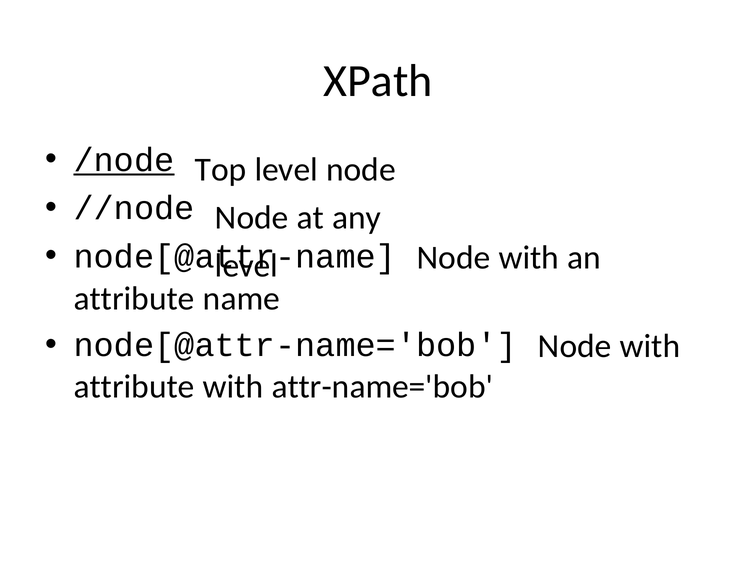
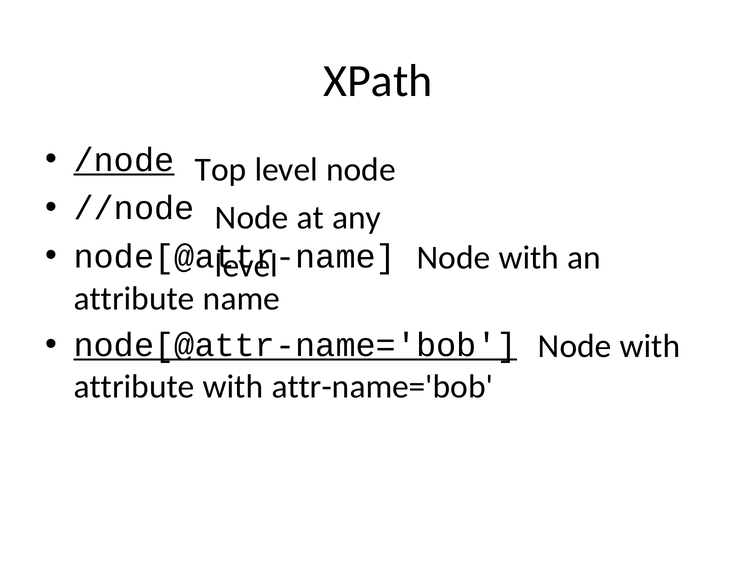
node[@attr-name='bob underline: none -> present
